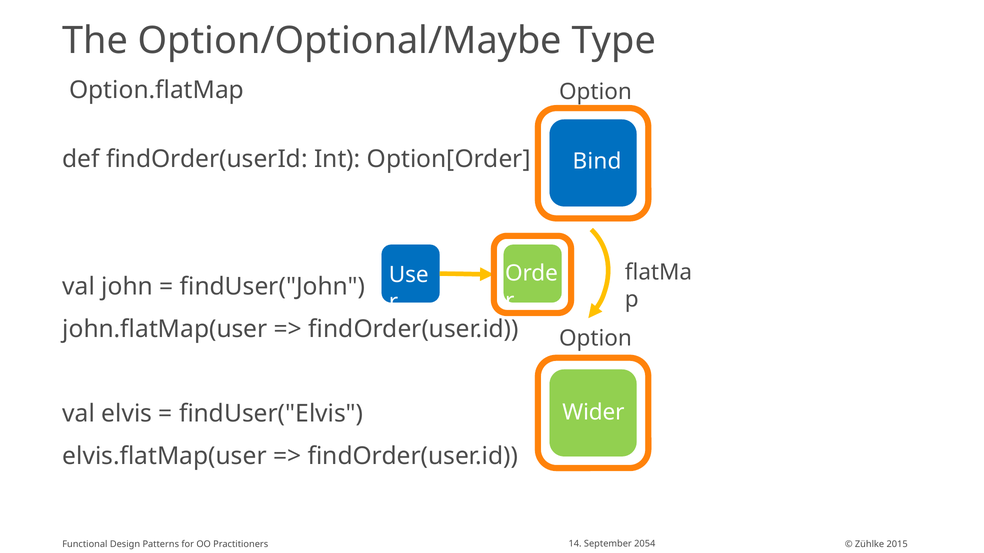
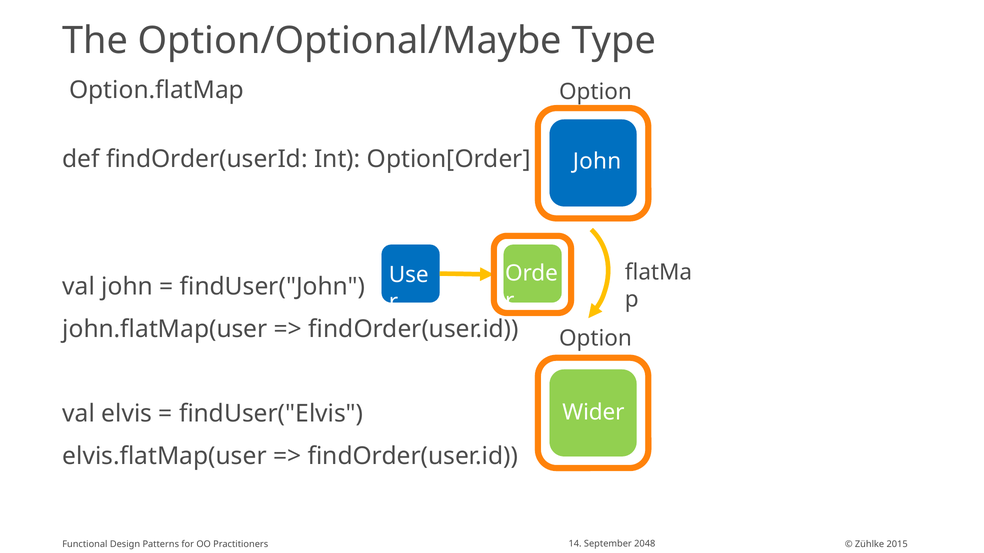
Bind at (597, 161): Bind -> John
2054: 2054 -> 2048
